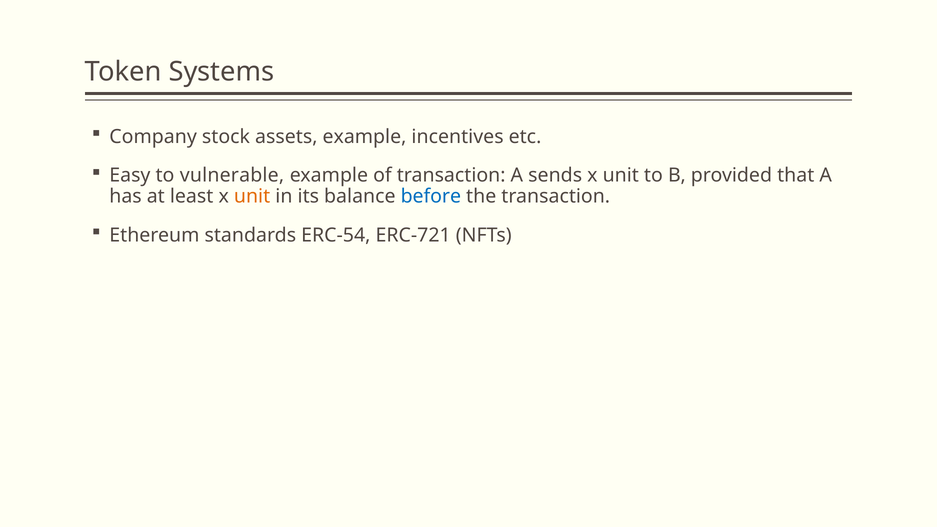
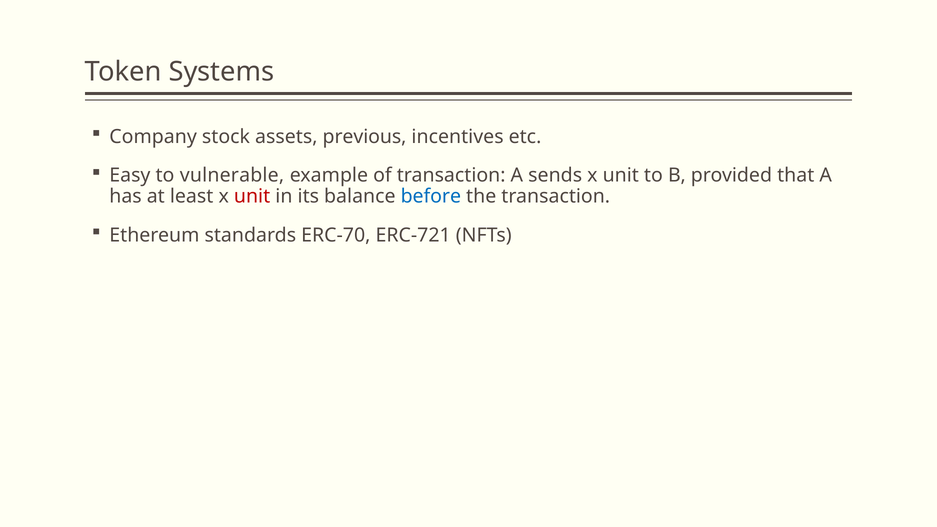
assets example: example -> previous
unit at (252, 197) colour: orange -> red
ERC-54: ERC-54 -> ERC-70
